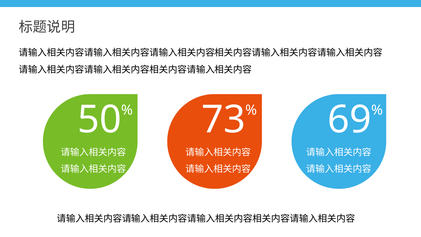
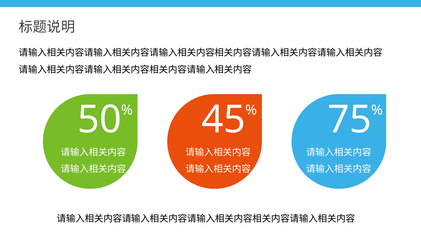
73: 73 -> 45
69: 69 -> 75
